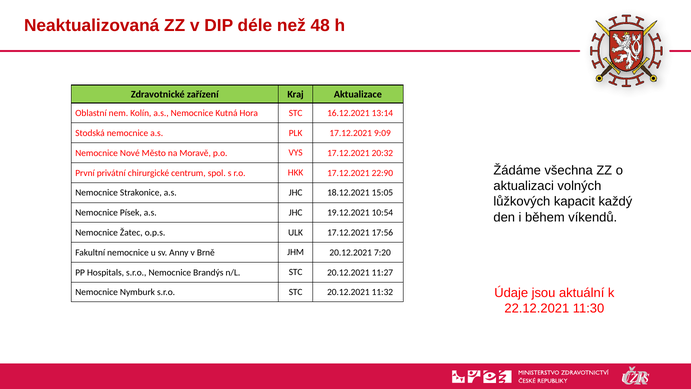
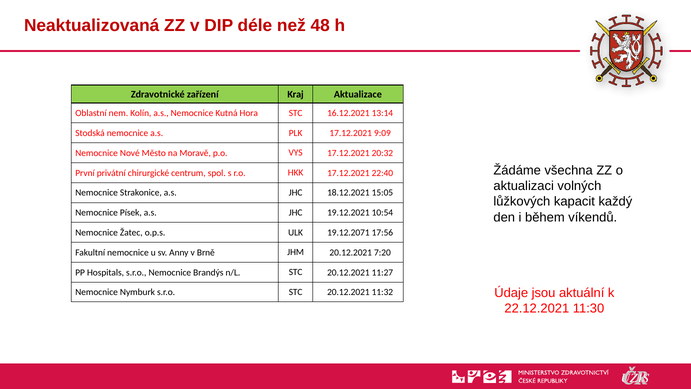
22:90: 22:90 -> 22:40
ULK 17.12.2021: 17.12.2021 -> 19.12.2071
